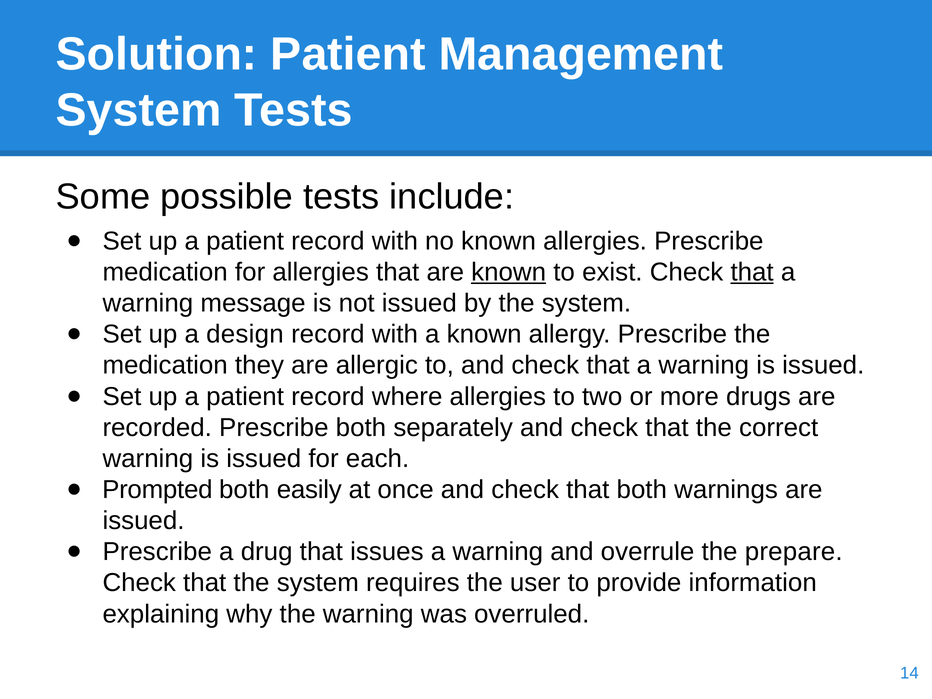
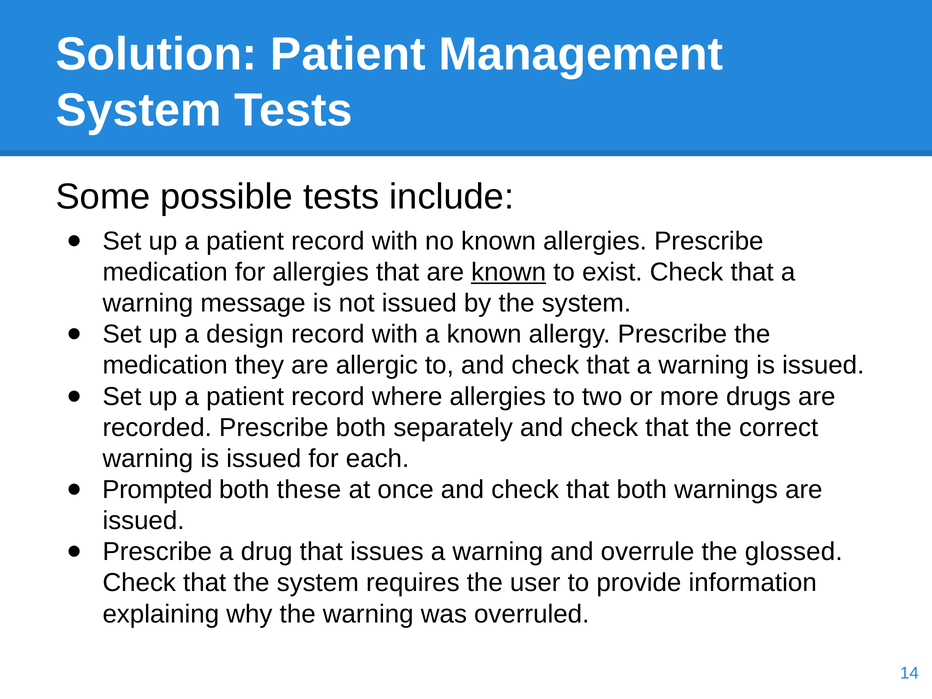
that at (752, 272) underline: present -> none
easily: easily -> these
prepare: prepare -> glossed
